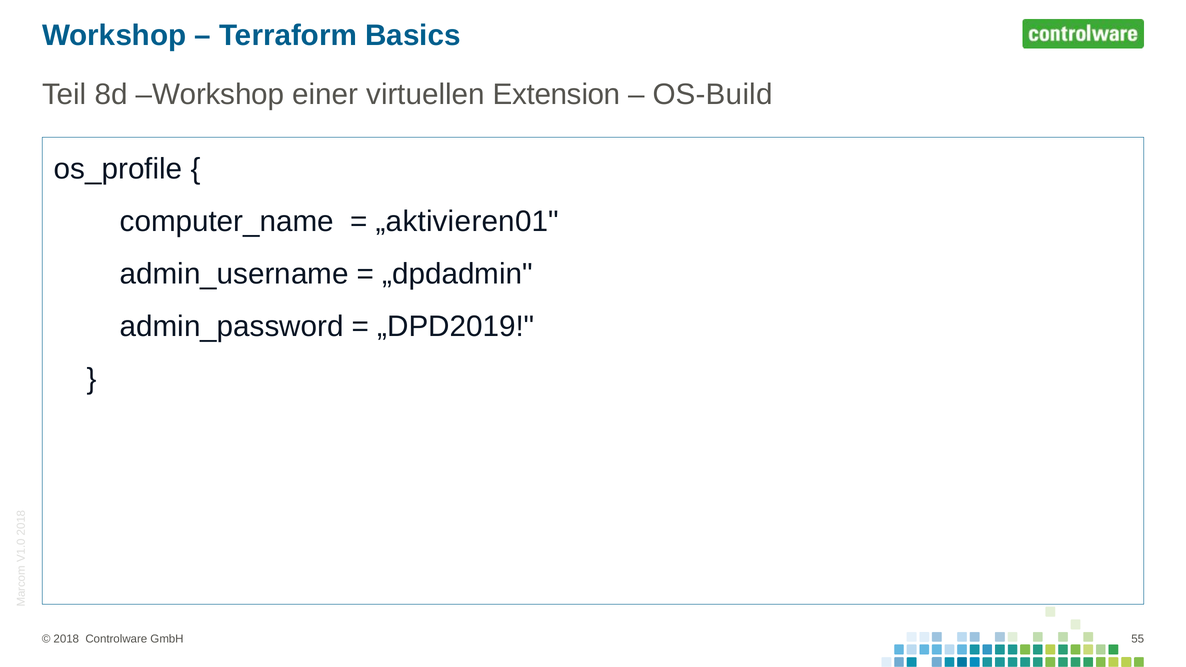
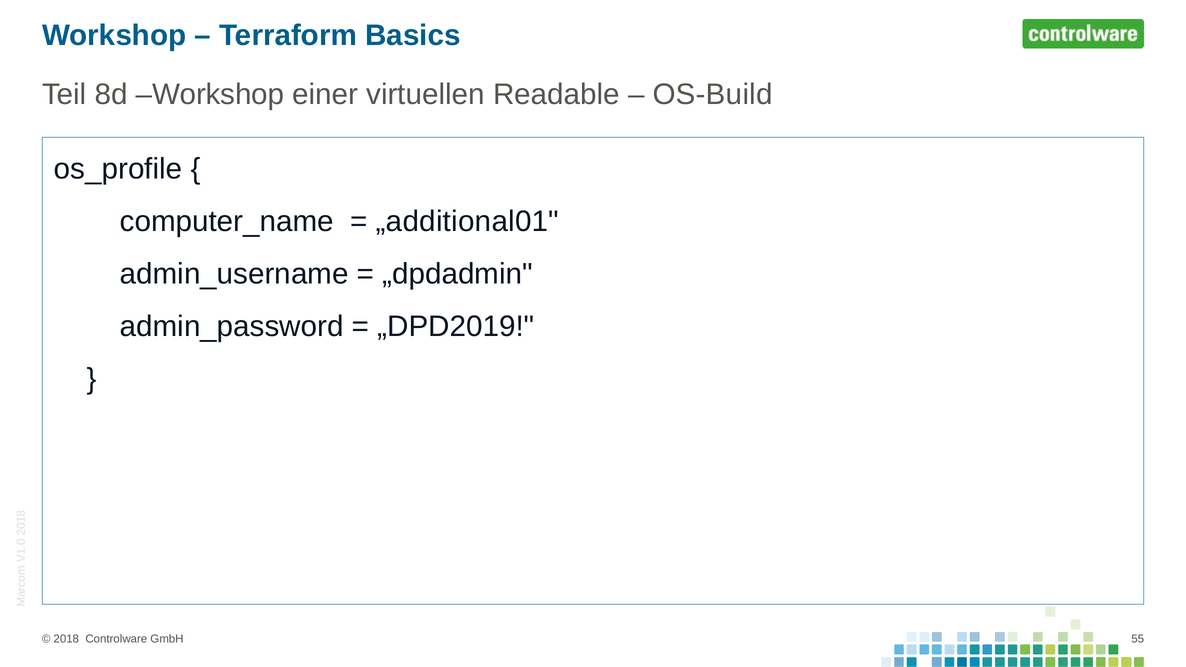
Extension: Extension -> Readable
„aktivieren01: „aktivieren01 -> „additional01
